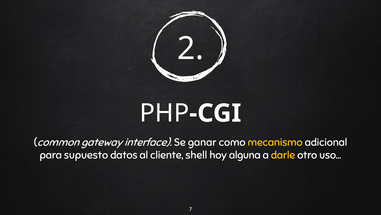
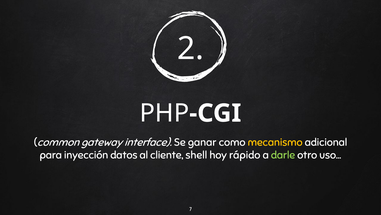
supuesto: supuesto -> inyección
alguna: alguna -> rápido
darle colour: yellow -> light green
